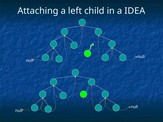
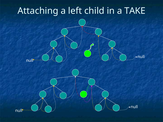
IDEA: IDEA -> TAKE
